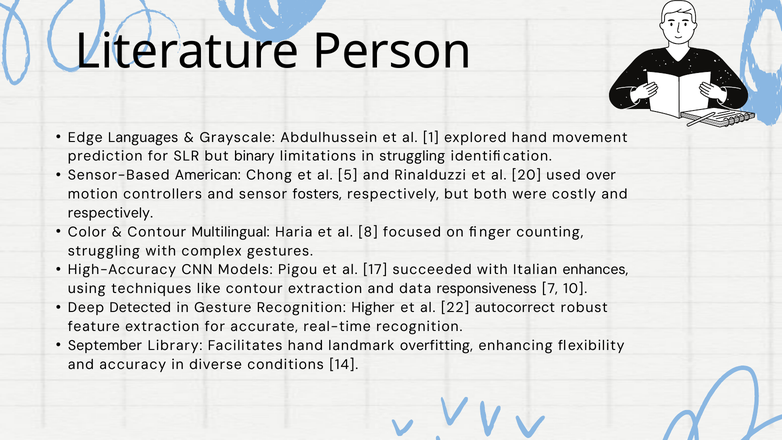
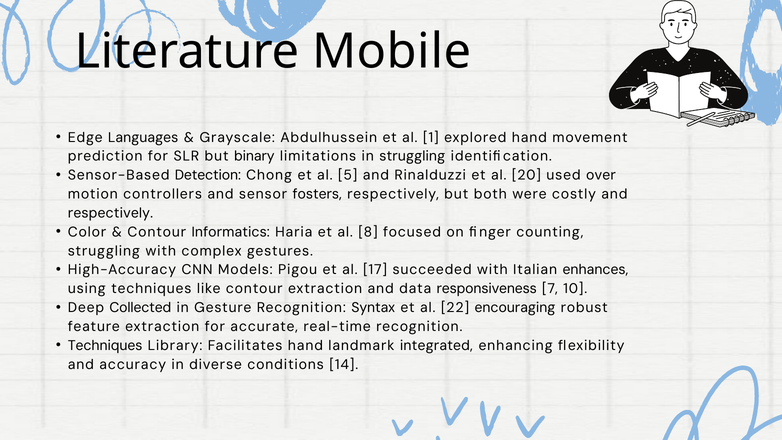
Person: Person -> Mobile
American: American -> Detection
Multilingual: Multilingual -> Informatics
Detected: Detected -> Collected
Higher: Higher -> Syntax
autocorrect: autocorrect -> encouraging
September at (105, 345): September -> Techniques
overfitting: overfitting -> integrated
